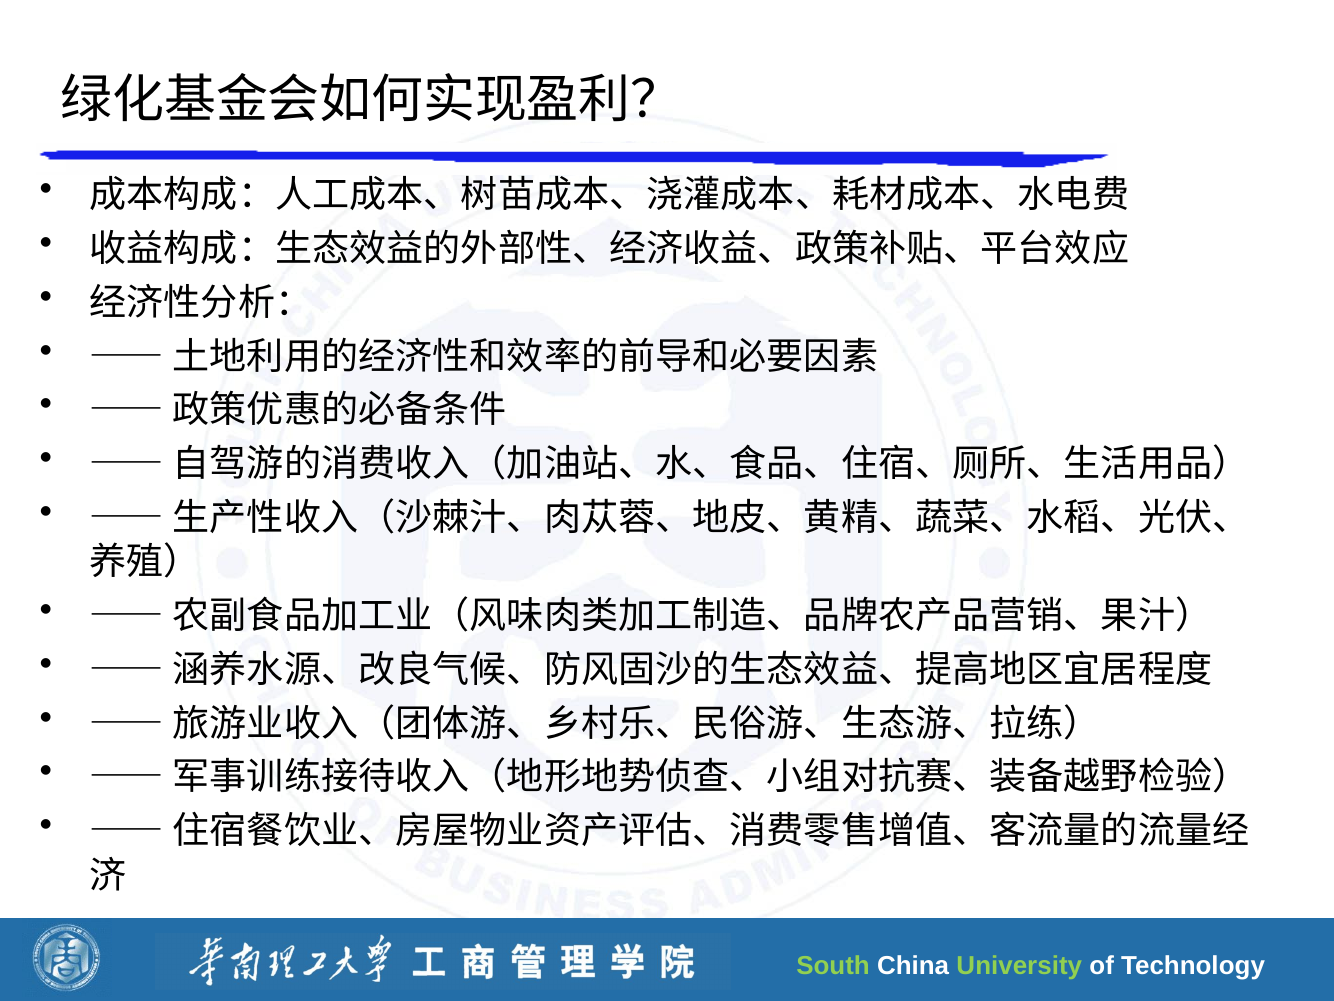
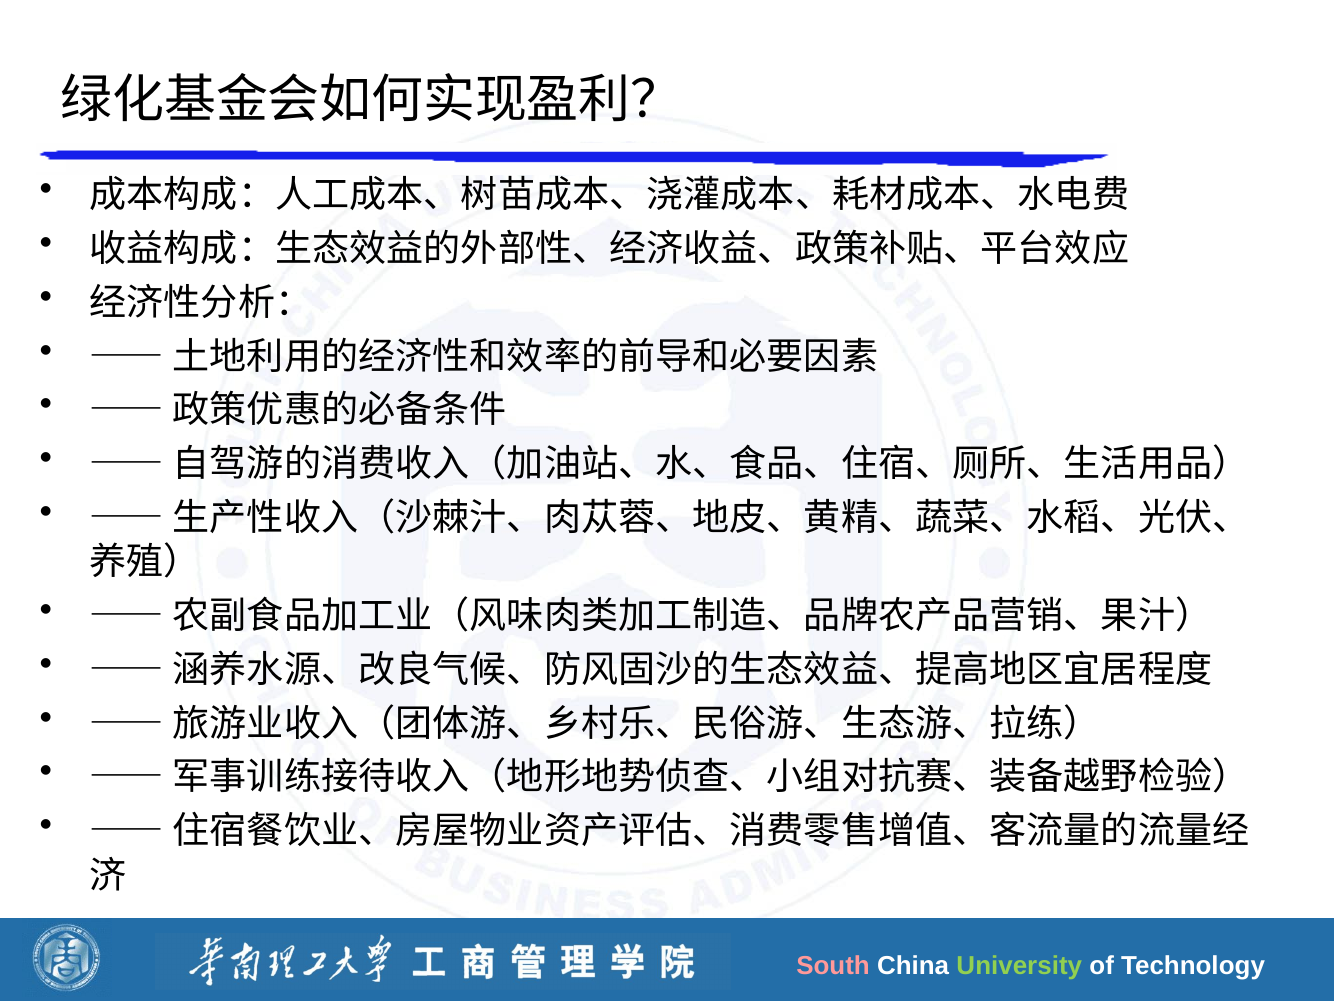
South colour: light green -> pink
